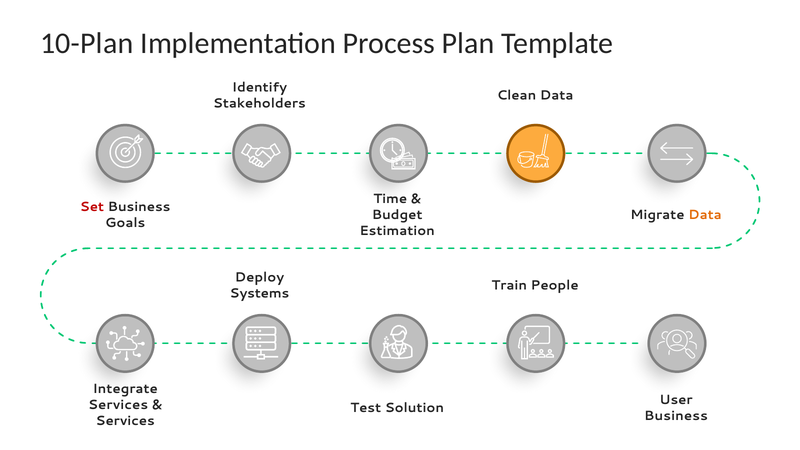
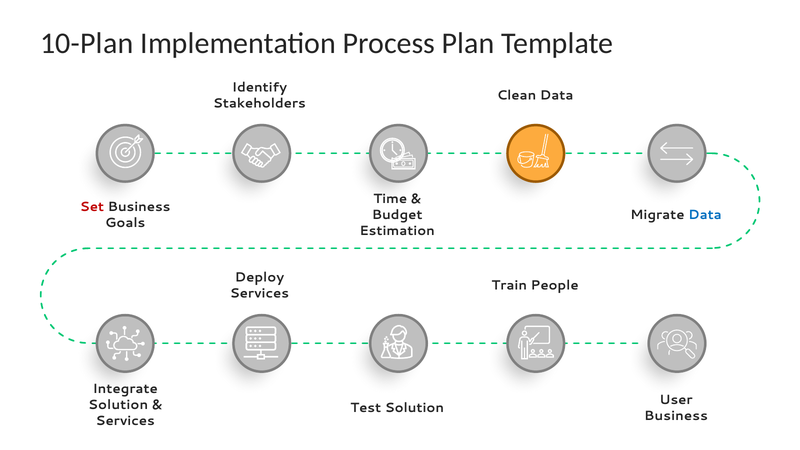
Data at (705, 215) colour: orange -> blue
Systems at (259, 293): Systems -> Services
Services at (118, 405): Services -> Solution
